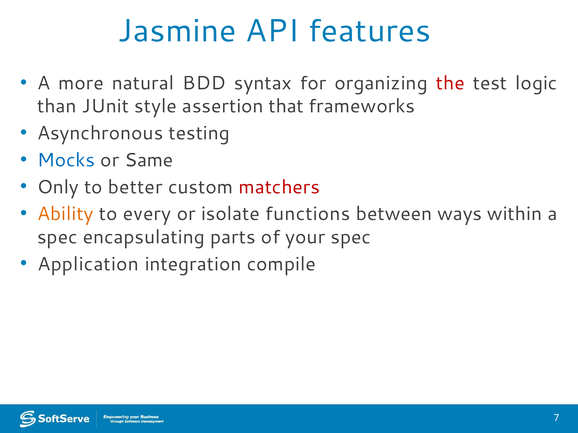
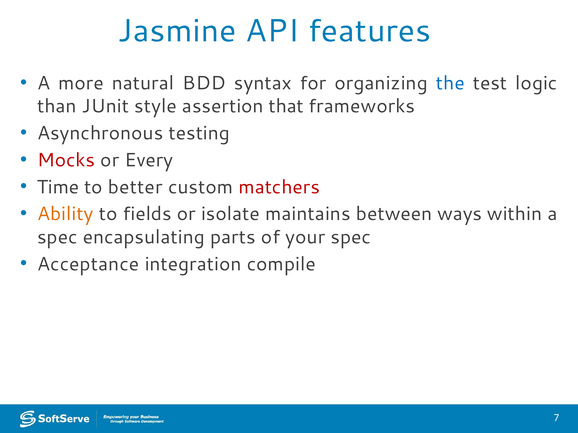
the colour: red -> blue
Mocks colour: blue -> red
Same: Same -> Every
Only: Only -> Time
every: every -> fields
functions: functions -> maintains
Application: Application -> Acceptance
